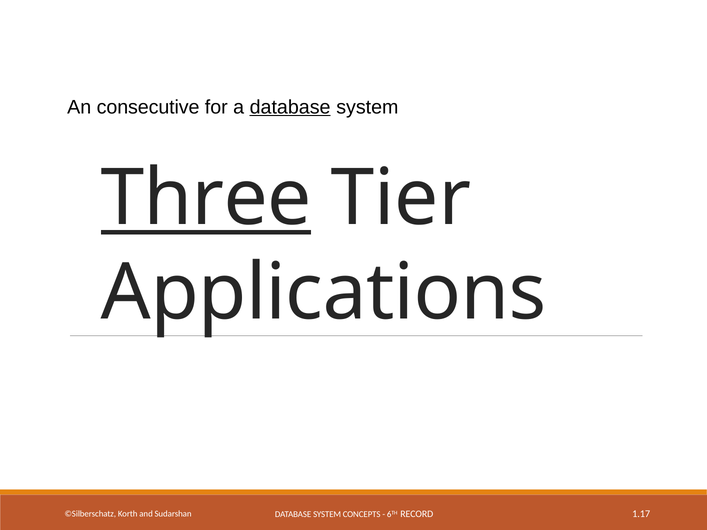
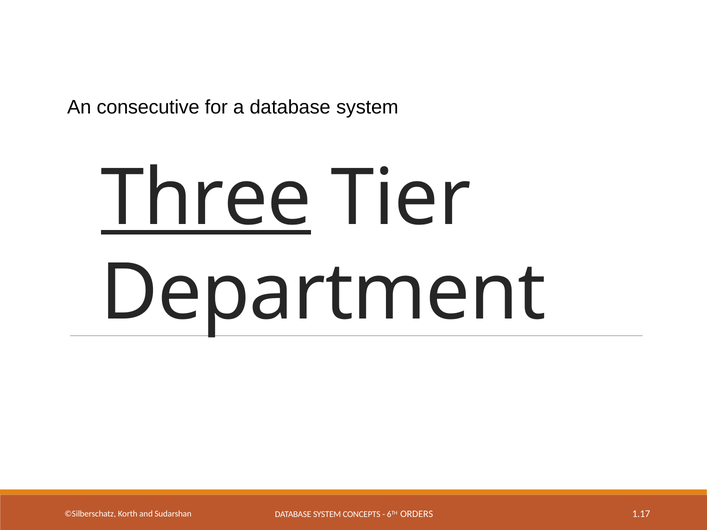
database at (290, 107) underline: present -> none
Applications: Applications -> Department
RECORD: RECORD -> ORDERS
